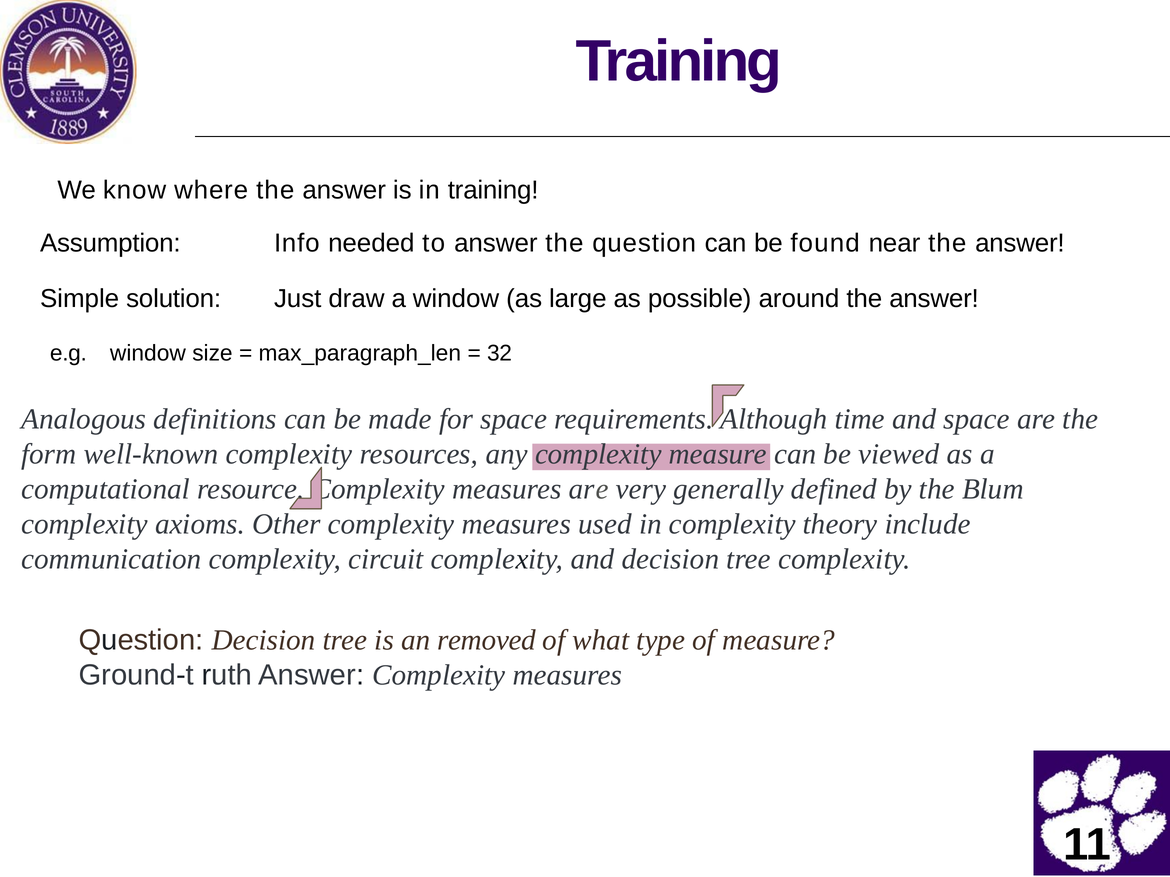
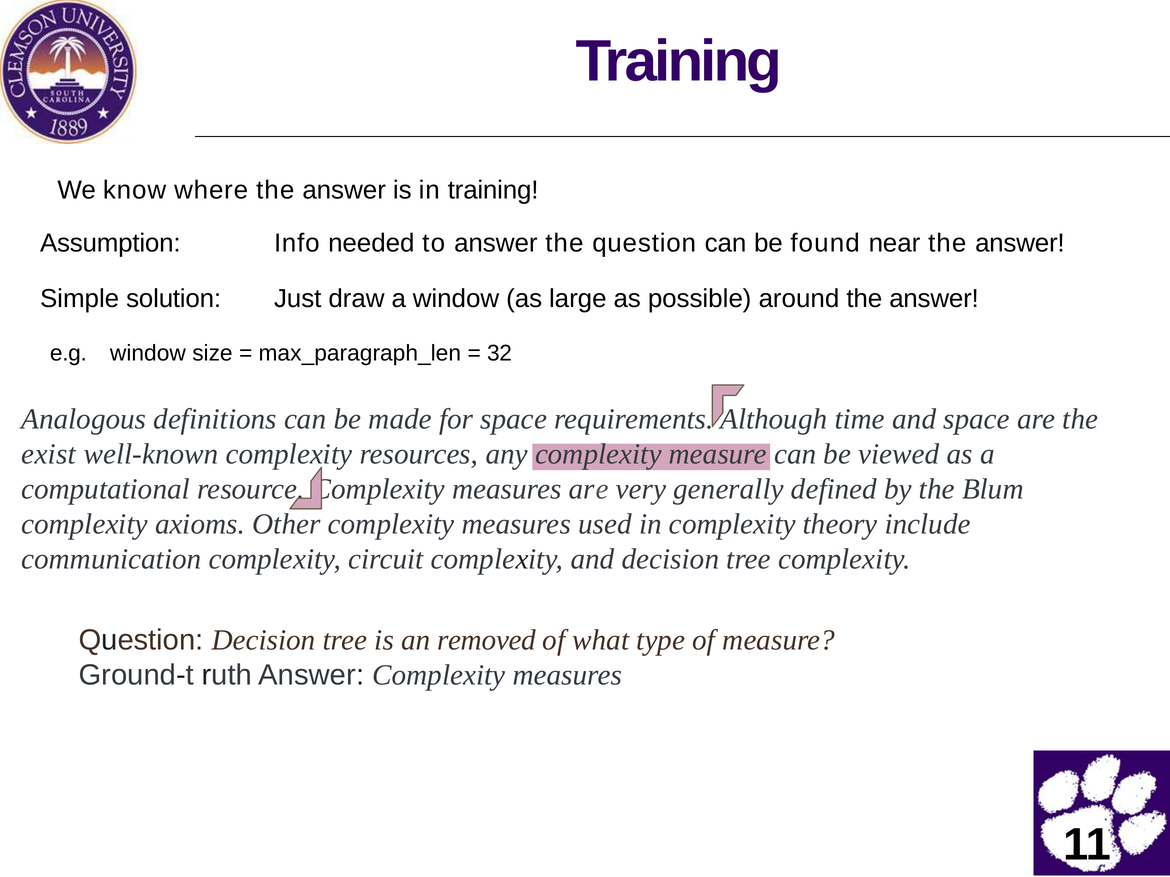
form: form -> exist
